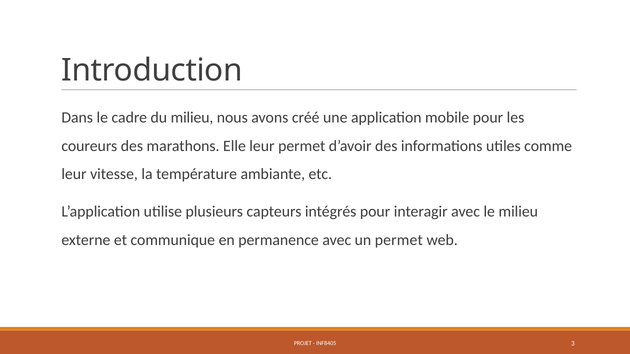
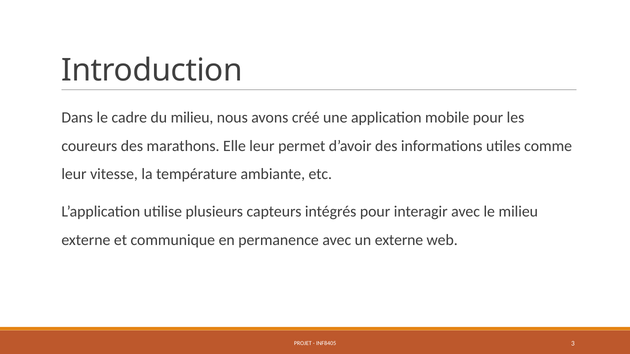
un permet: permet -> externe
